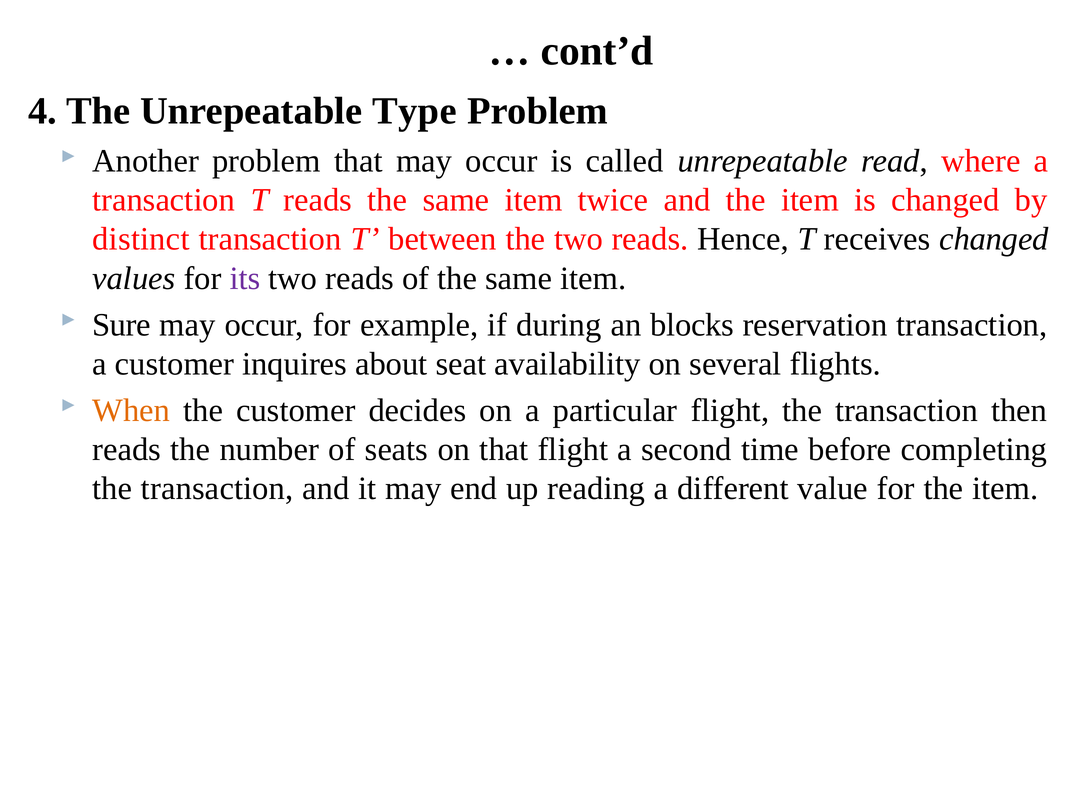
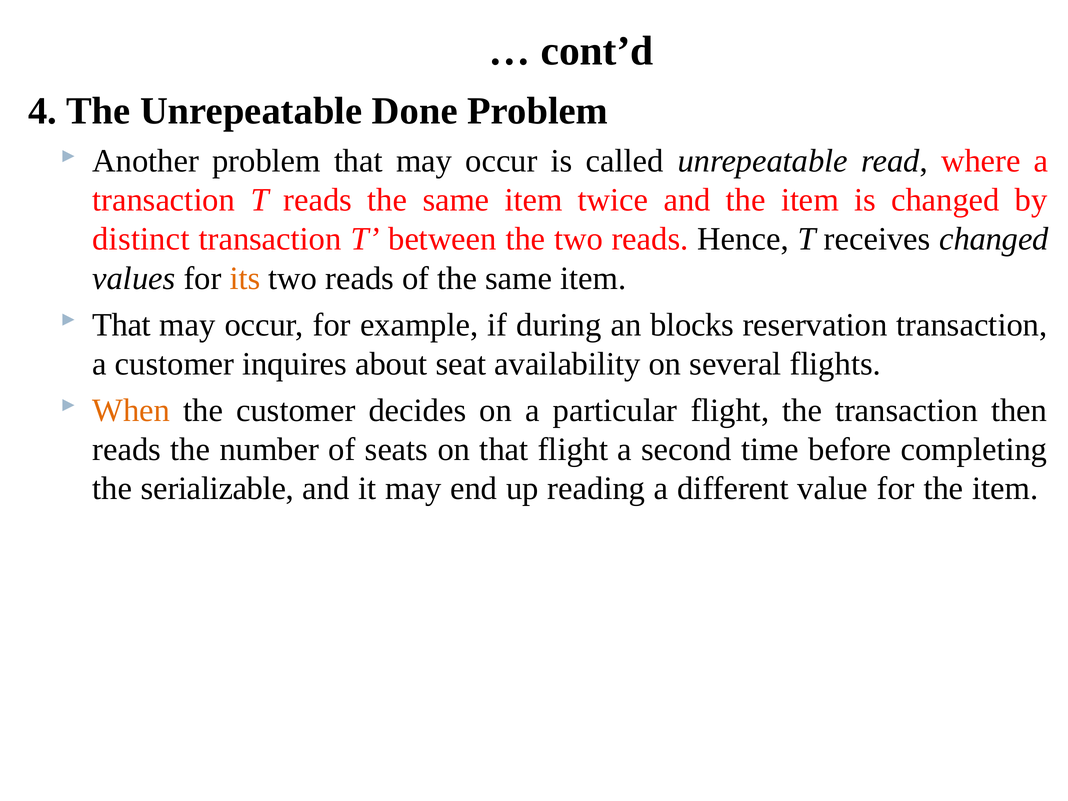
Type: Type -> Done
its colour: purple -> orange
Sure at (121, 325): Sure -> That
transaction at (217, 489): transaction -> serializable
